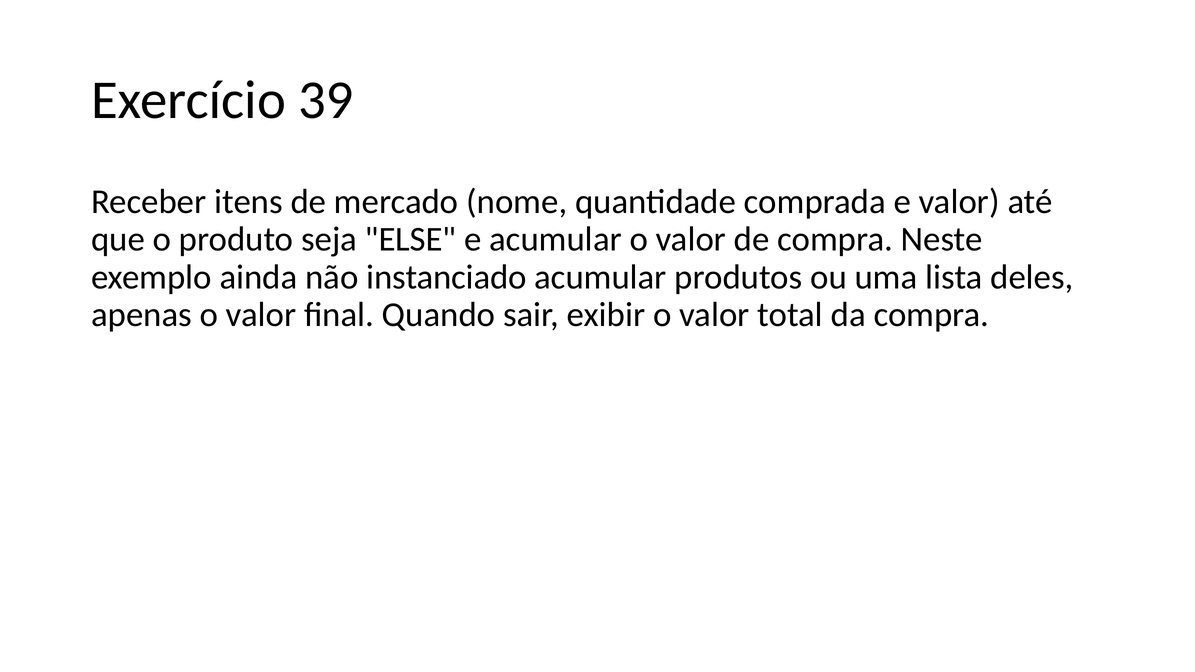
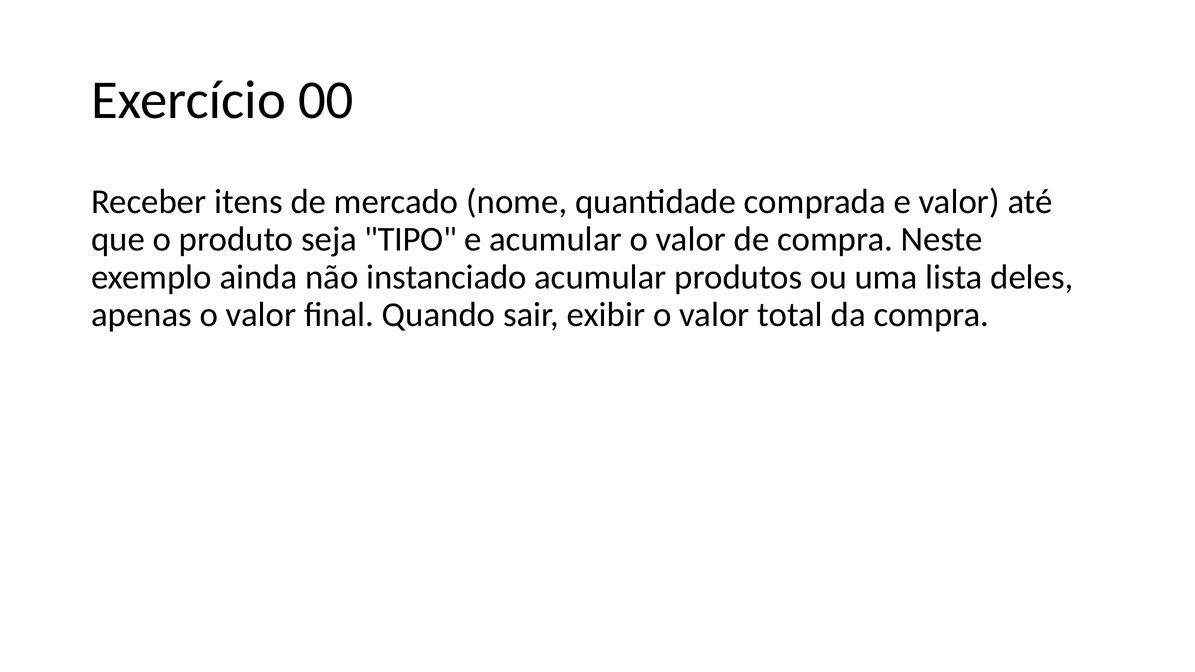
39: 39 -> 00
ELSE: ELSE -> TIPO
